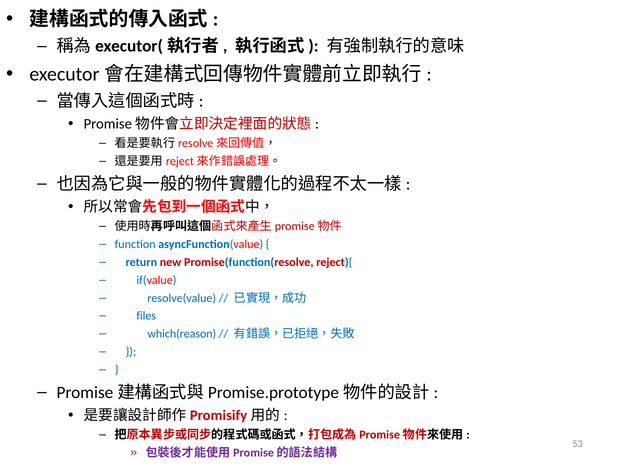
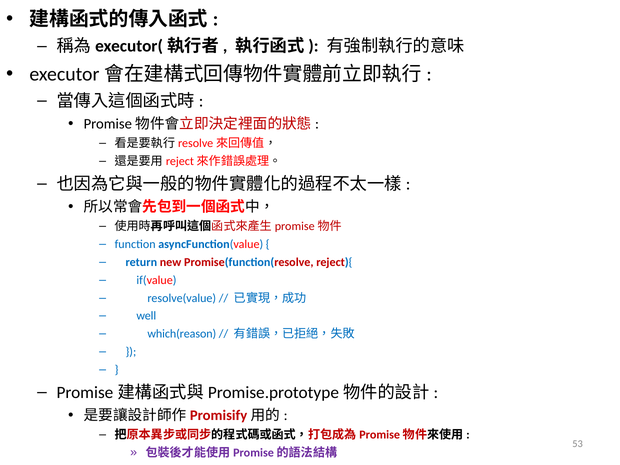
files: files -> well
